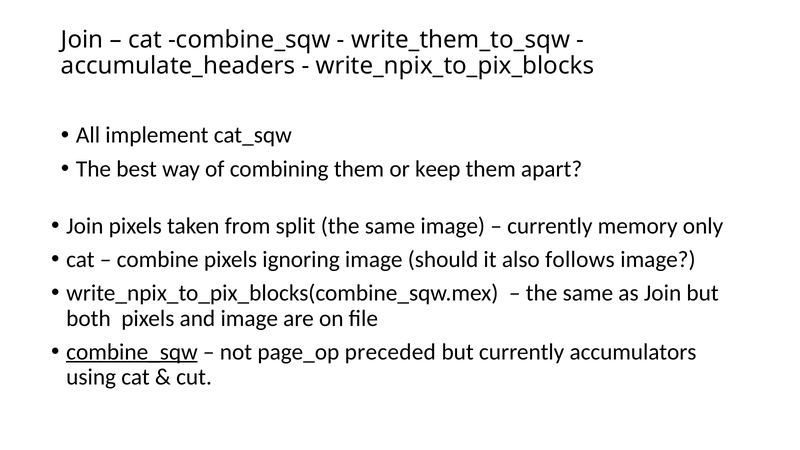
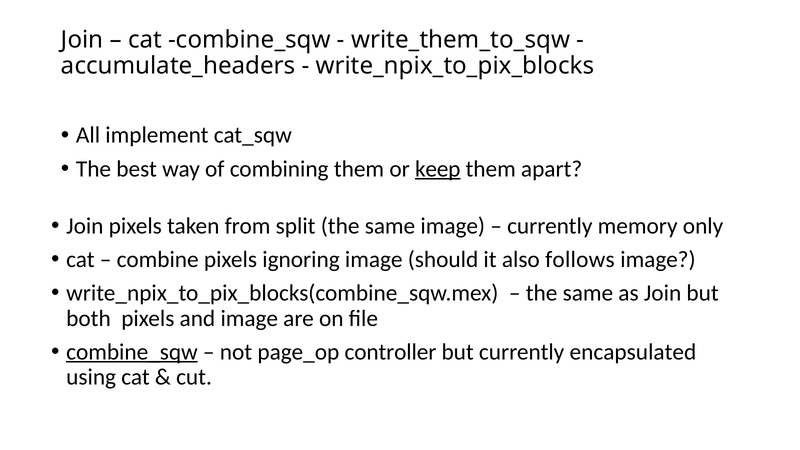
keep underline: none -> present
preceded: preceded -> controller
accumulators: accumulators -> encapsulated
